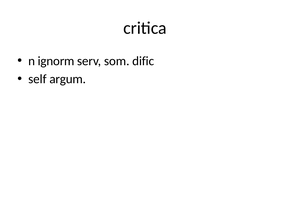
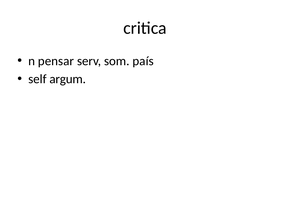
ignorm: ignorm -> pensar
dific: dific -> país
